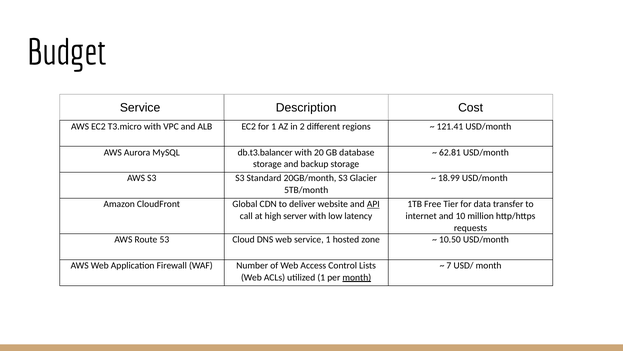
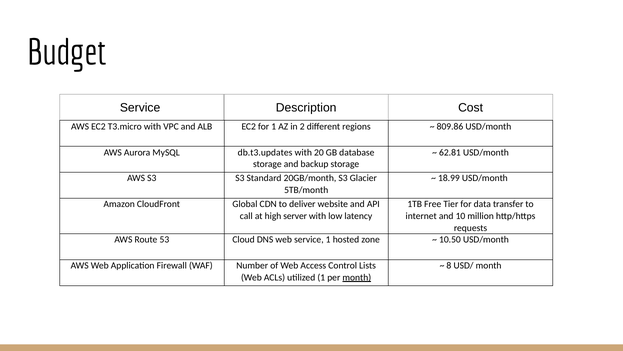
121.41: 121.41 -> 809.86
db.t3.balancer: db.t3.balancer -> db.t3.updates
API underline: present -> none
7: 7 -> 8
